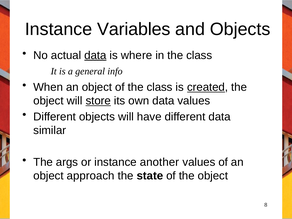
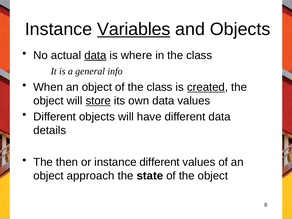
Variables underline: none -> present
similar: similar -> details
args: args -> then
instance another: another -> different
